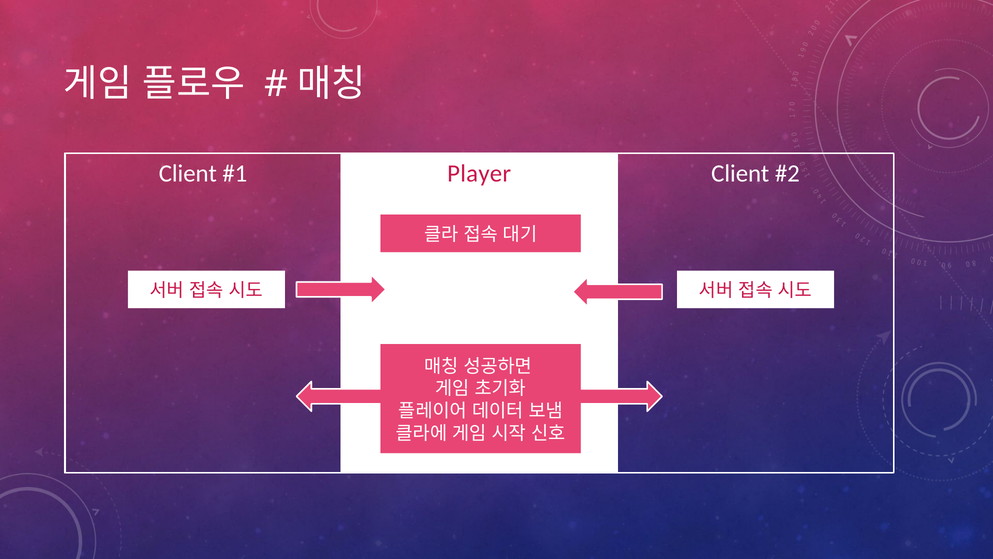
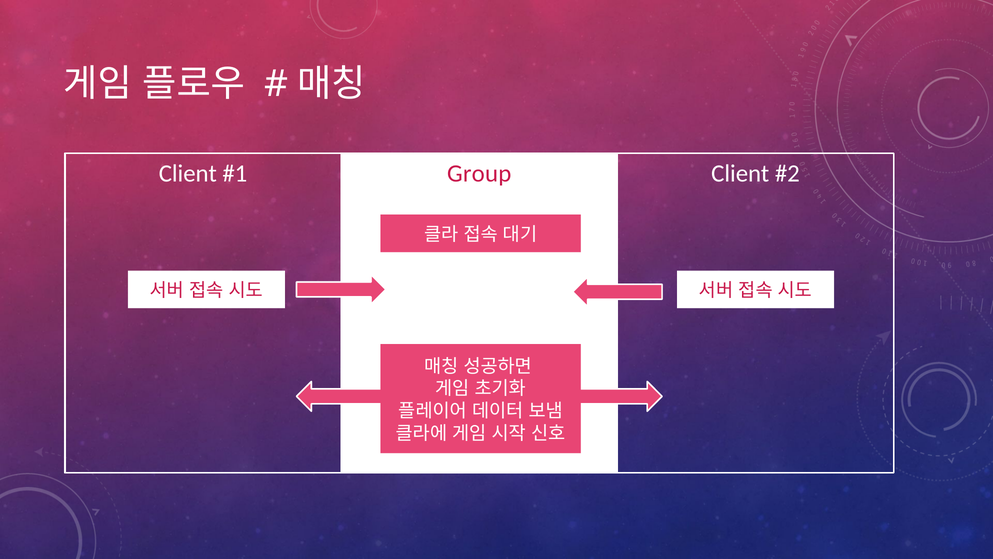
Player: Player -> Group
